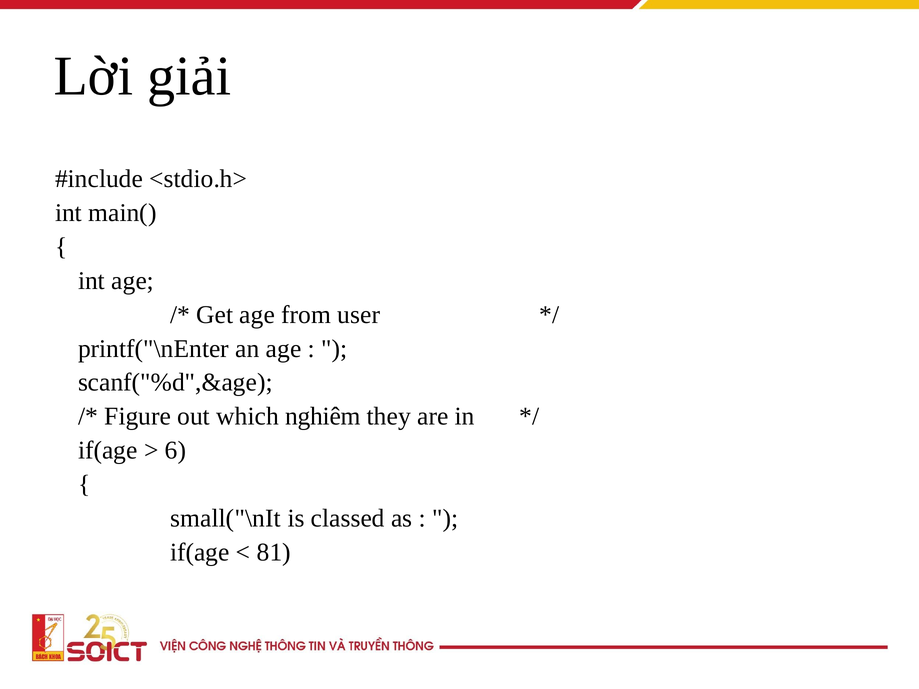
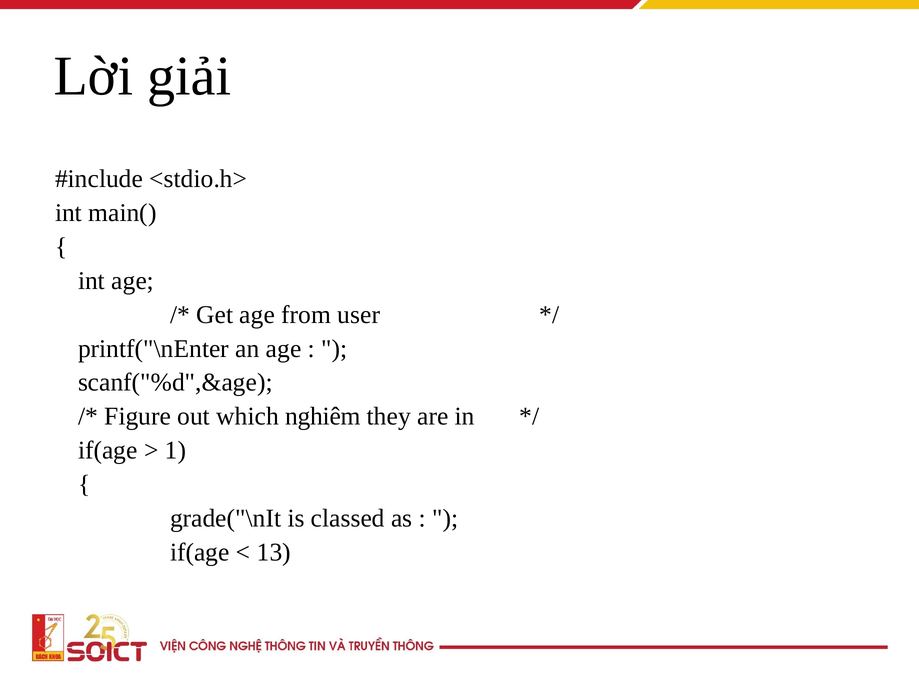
6: 6 -> 1
small("\nIt: small("\nIt -> grade("\nIt
81: 81 -> 13
